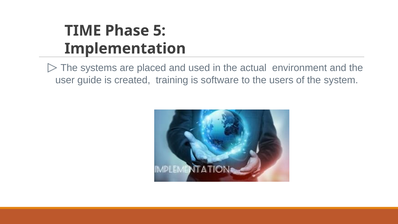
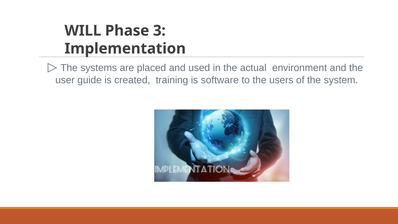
TIME: TIME -> WILL
5: 5 -> 3
